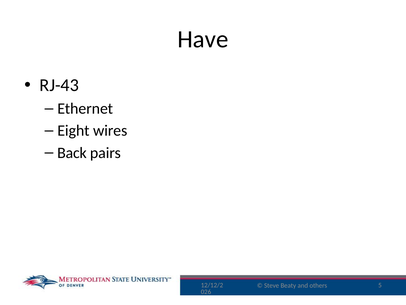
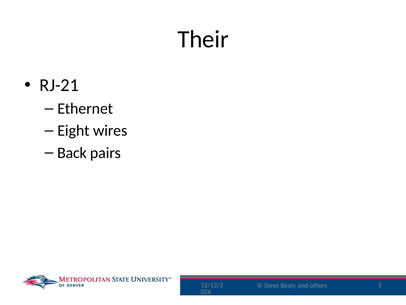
Have: Have -> Their
RJ-43: RJ-43 -> RJ-21
